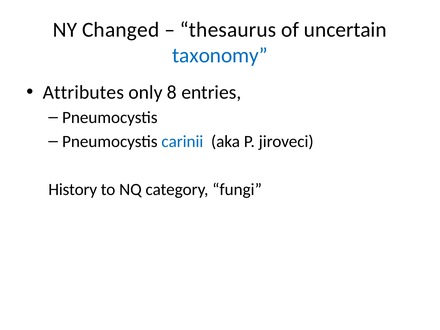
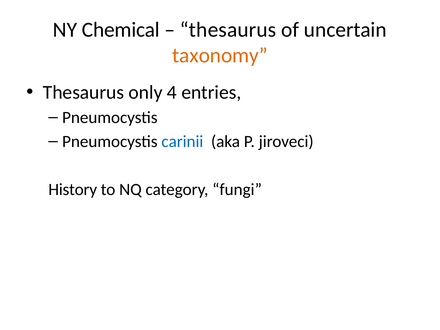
Changed: Changed -> Chemical
taxonomy colour: blue -> orange
Attributes at (83, 92): Attributes -> Thesaurus
8: 8 -> 4
